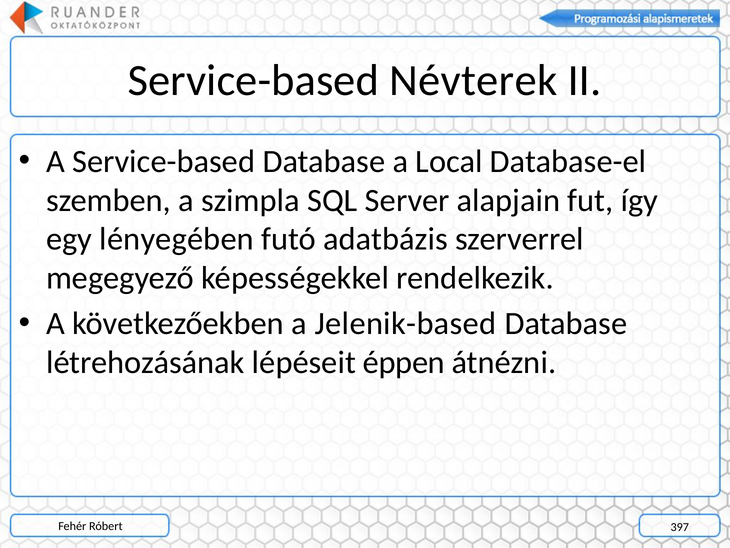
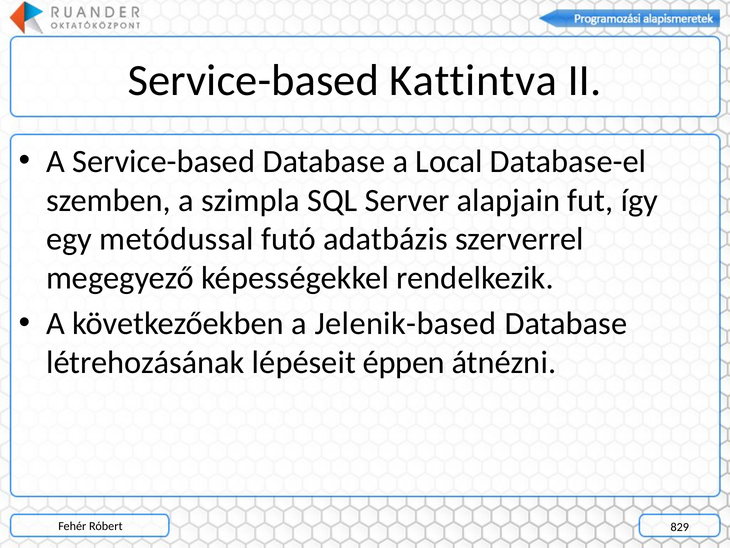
Névterek: Névterek -> Kattintva
lényegében: lényegében -> metódussal
397: 397 -> 829
